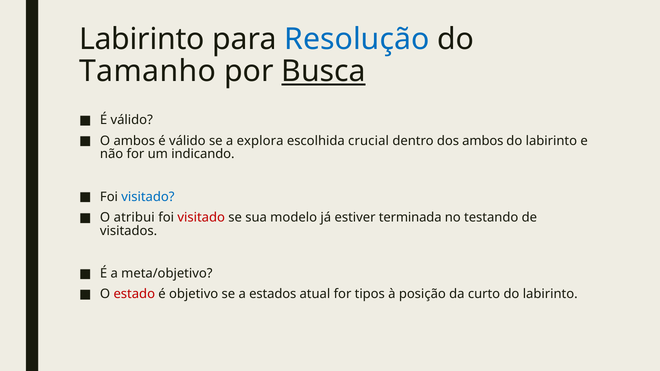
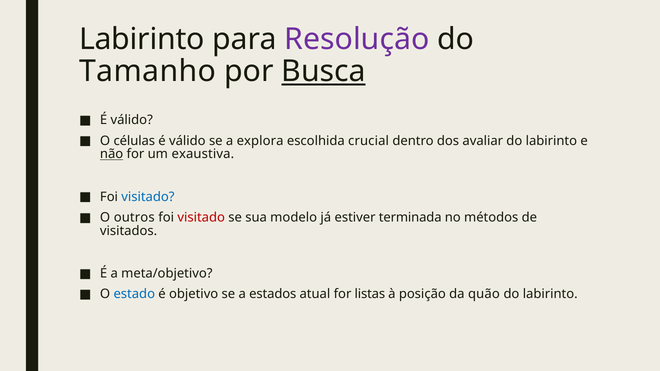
Resolução colour: blue -> purple
O ambos: ambos -> células
dos ambos: ambos -> avaliar
não underline: none -> present
indicando: indicando -> exaustiva
atribui: atribui -> outros
testando: testando -> métodos
estado colour: red -> blue
tipos: tipos -> listas
curto: curto -> quão
